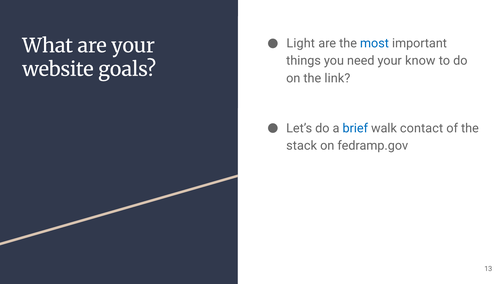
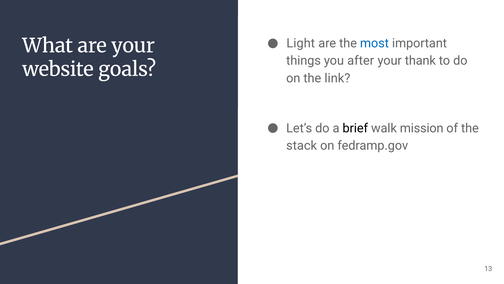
need: need -> after
know: know -> thank
brief colour: blue -> black
contact: contact -> mission
